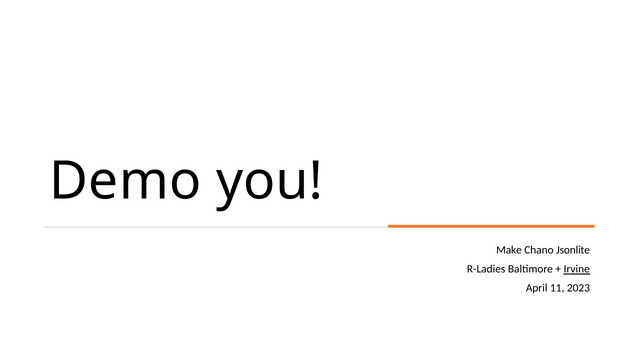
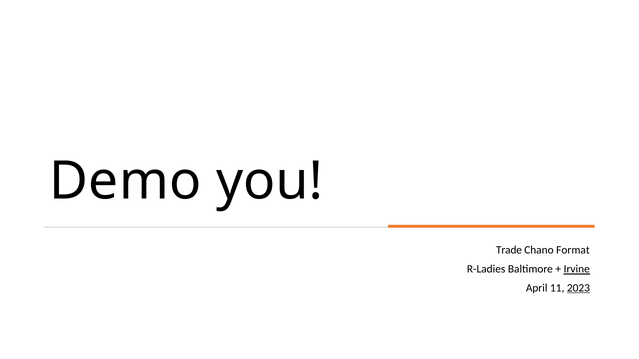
Make: Make -> Trade
Jsonlite: Jsonlite -> Format
2023 underline: none -> present
